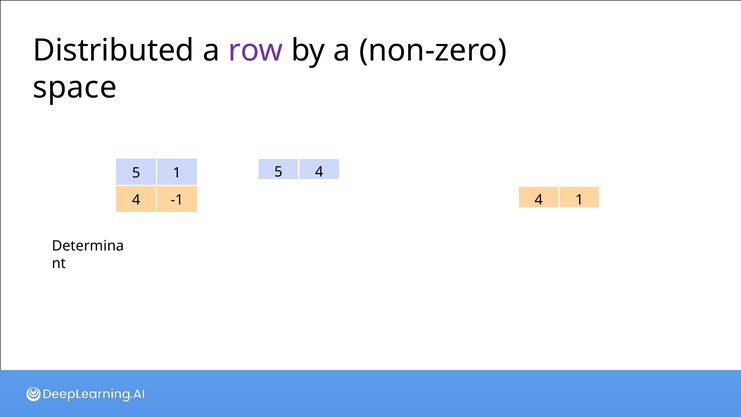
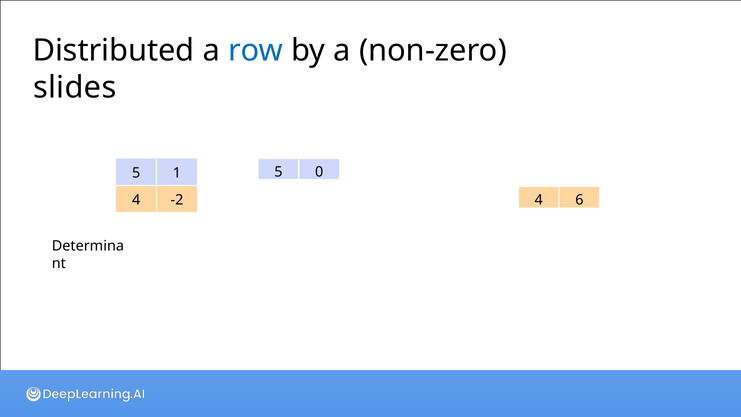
row colour: purple -> blue
space: space -> slides
5 4: 4 -> 0
-1: -1 -> -2
4 1: 1 -> 6
